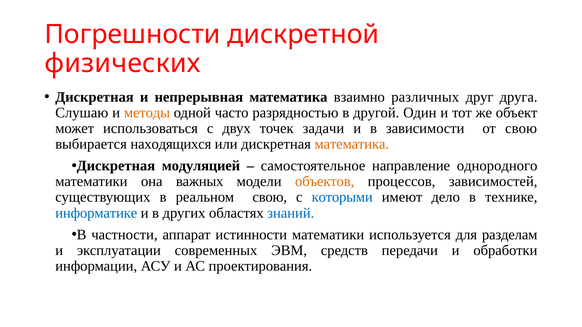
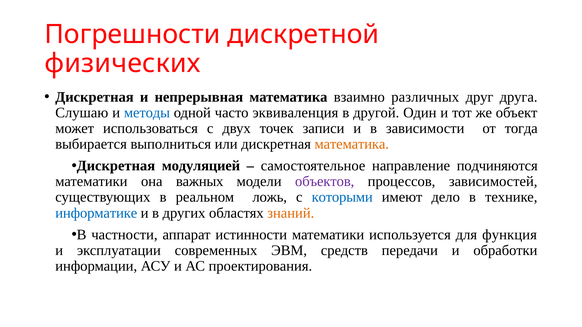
методы colour: orange -> blue
разрядностью: разрядностью -> эквиваленция
задачи: задачи -> записи
от свою: свою -> тогда
находящихся: находящихся -> выполниться
однородного: однородного -> подчиняются
объектов colour: orange -> purple
реальном свою: свою -> ложь
знаний colour: blue -> orange
разделам: разделам -> функция
